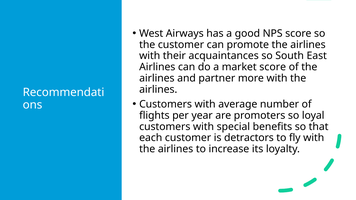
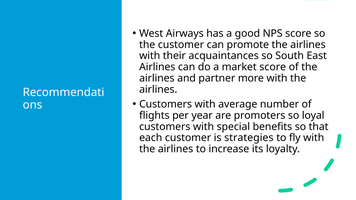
detractors: detractors -> strategies
